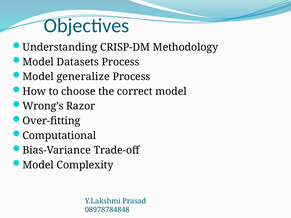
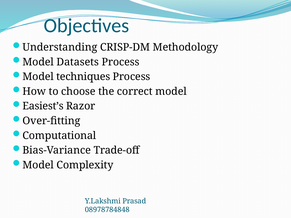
generalize: generalize -> techniques
Wrong’s: Wrong’s -> Easiest’s
